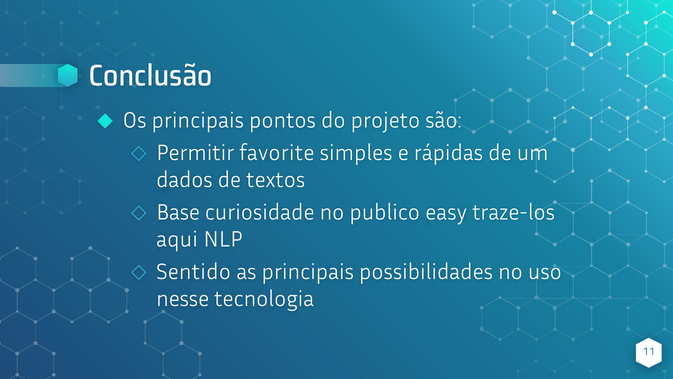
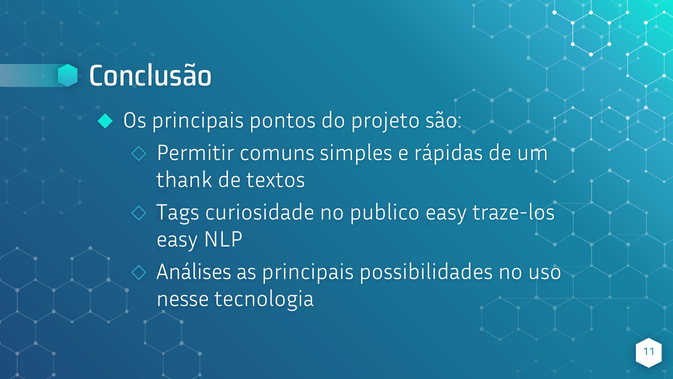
favorite: favorite -> comuns
dados: dados -> thank
Base: Base -> Tags
aqui at (177, 239): aqui -> easy
Sentido: Sentido -> Análises
